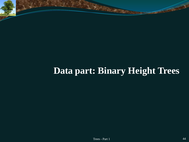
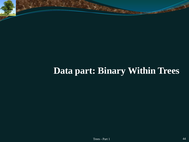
Height: Height -> Within
